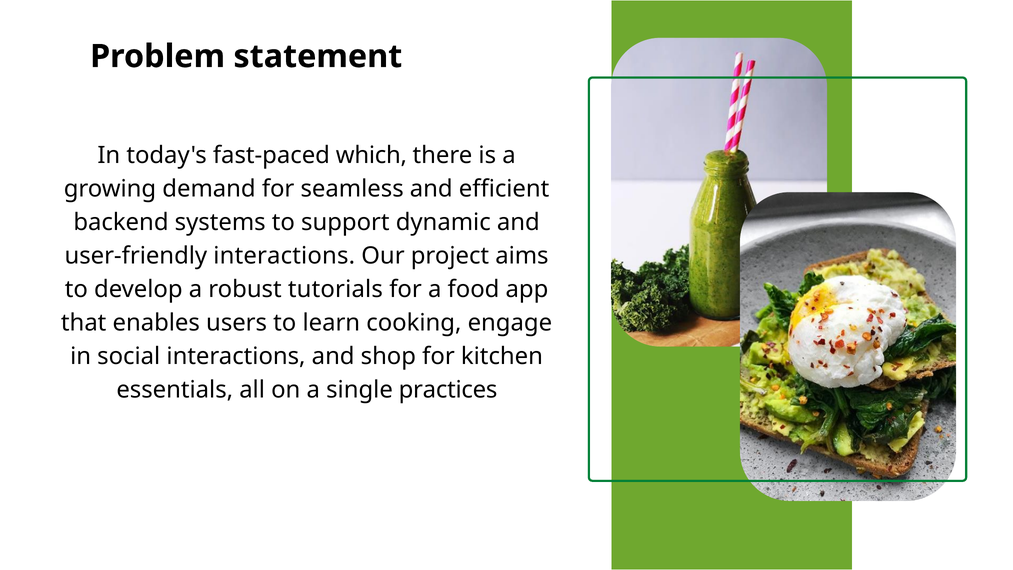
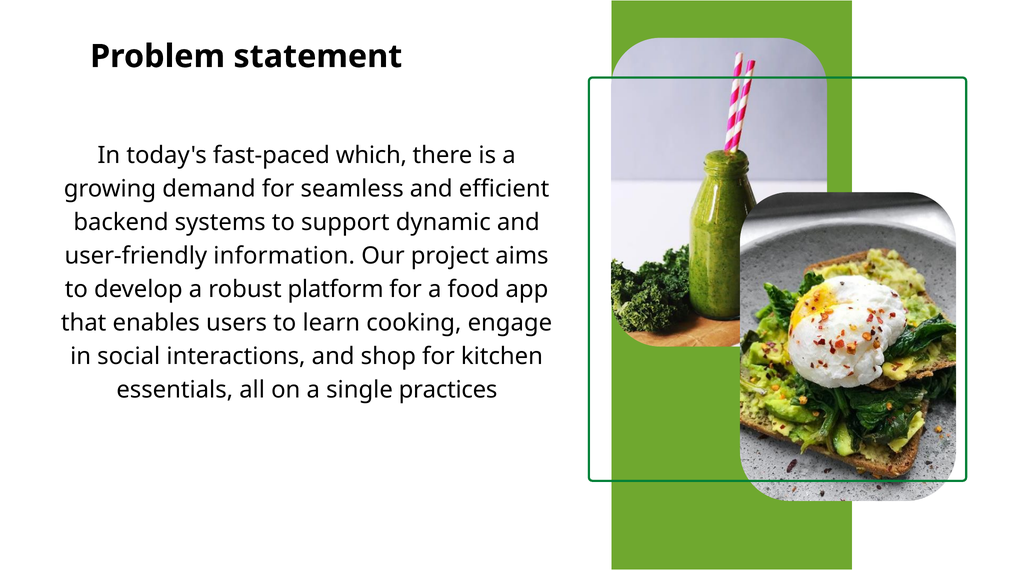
user-friendly interactions: interactions -> information
tutorials: tutorials -> platform
